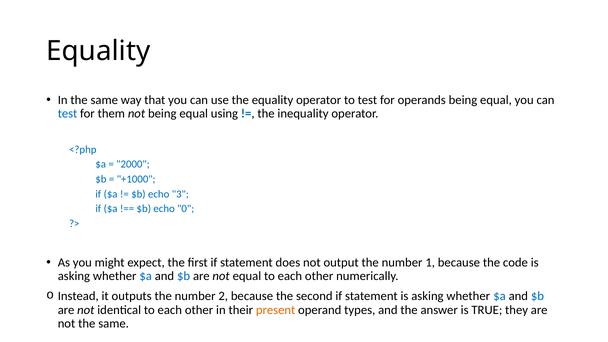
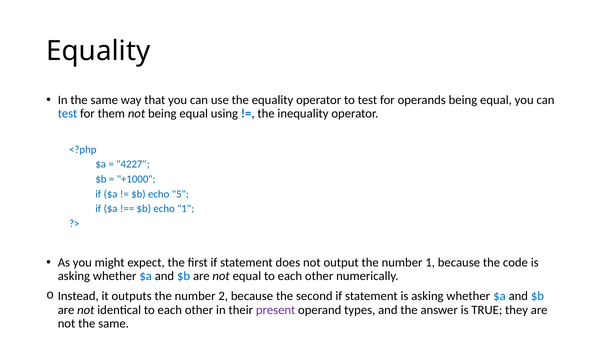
2000: 2000 -> 4227
3: 3 -> 5
echo 0: 0 -> 1
present colour: orange -> purple
